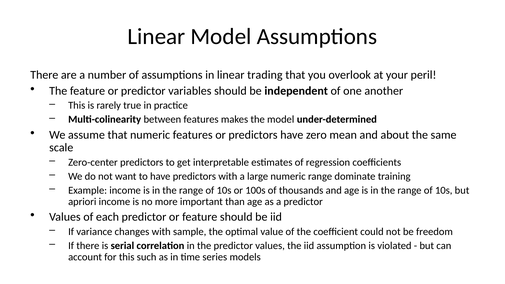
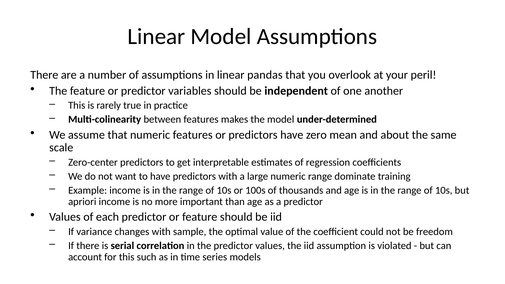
trading: trading -> pandas
